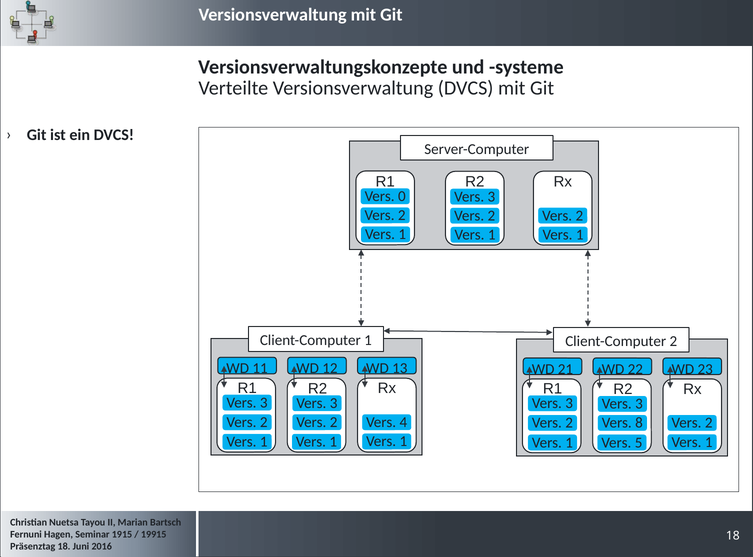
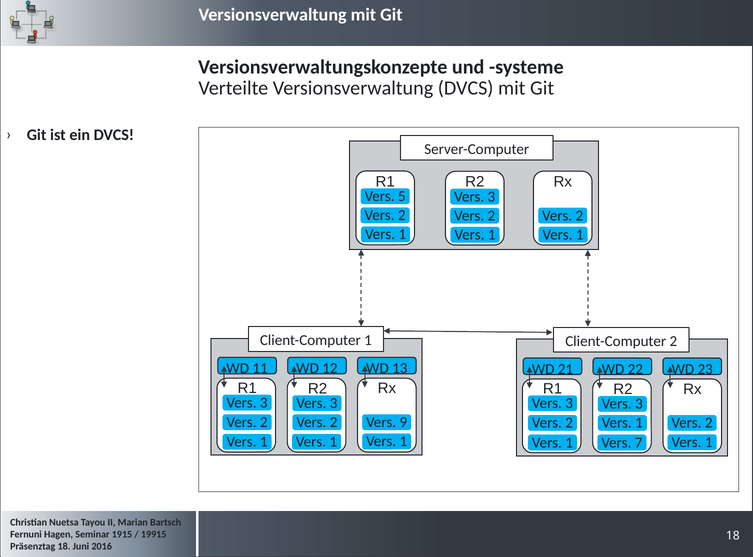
0: 0 -> 5
4: 4 -> 9
8 at (639, 423): 8 -> 1
5: 5 -> 7
